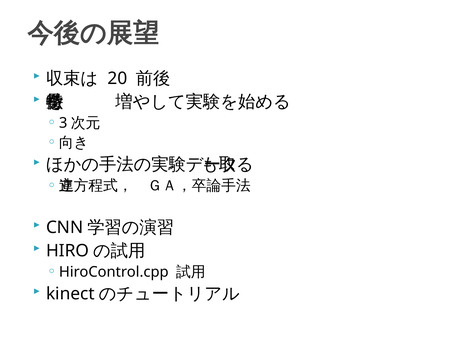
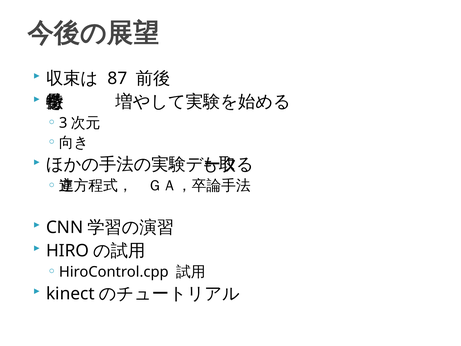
20: 20 -> 87
